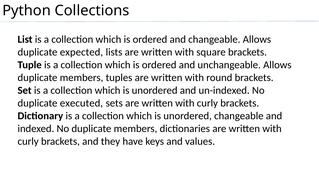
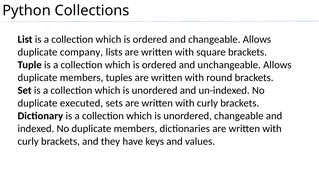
expected: expected -> company
